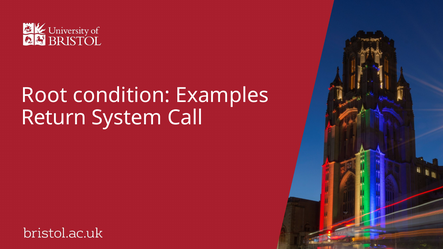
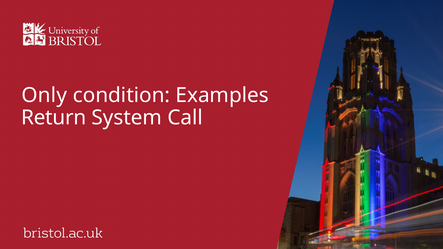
Root: Root -> Only
